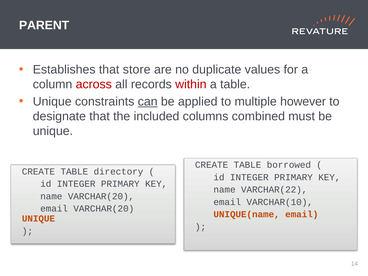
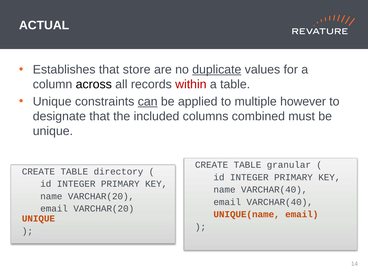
PARENT: PARENT -> ACTUAL
duplicate underline: none -> present
across colour: red -> black
borrowed: borrowed -> granular
name VARCHAR(22: VARCHAR(22 -> VARCHAR(40
email VARCHAR(10: VARCHAR(10 -> VARCHAR(40
